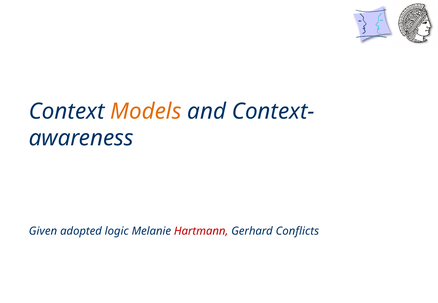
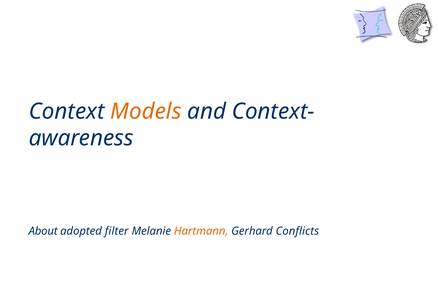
Given: Given -> About
logic: logic -> filter
Hartmann colour: red -> orange
